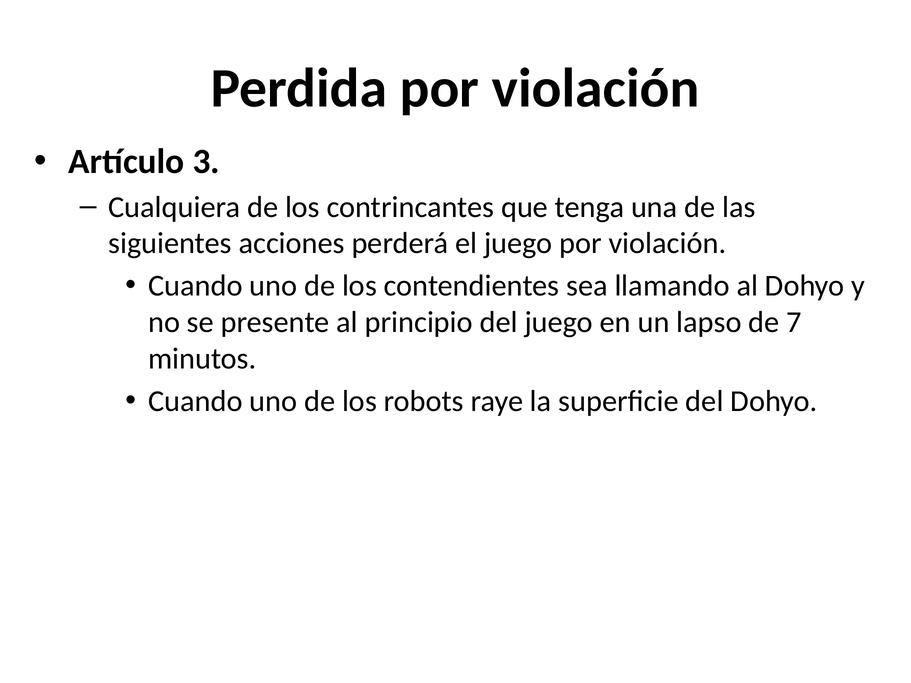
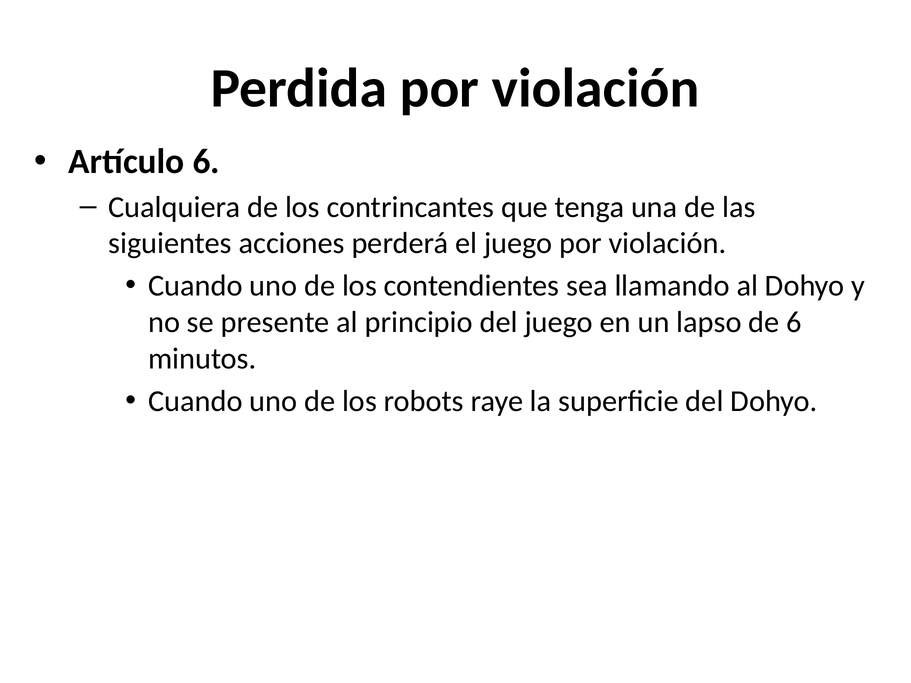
Artículo 3: 3 -> 6
de 7: 7 -> 6
